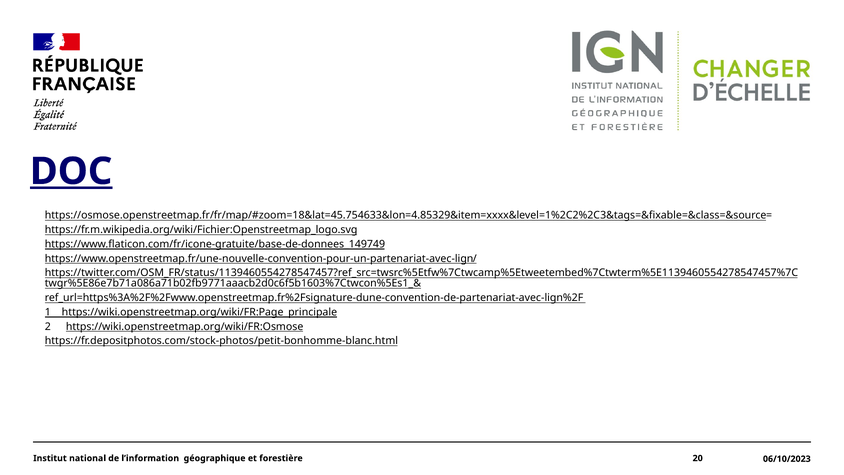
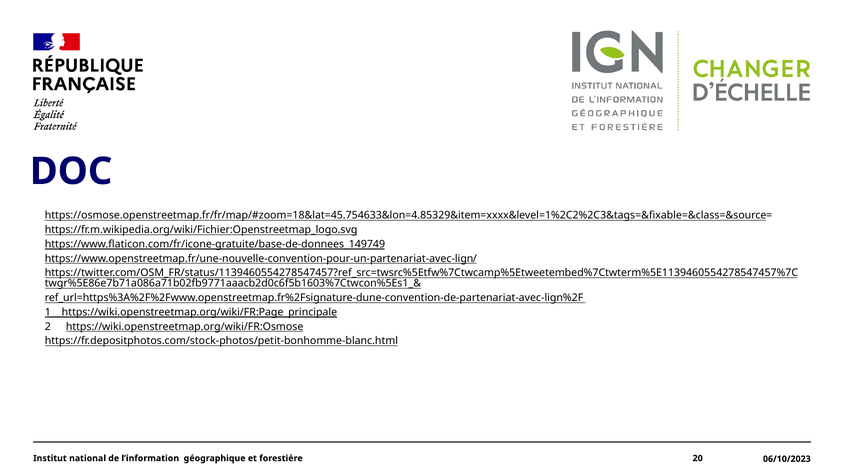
DOC underline: present -> none
